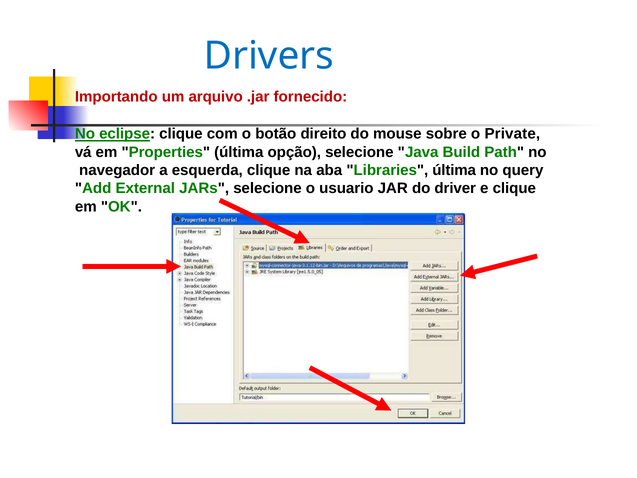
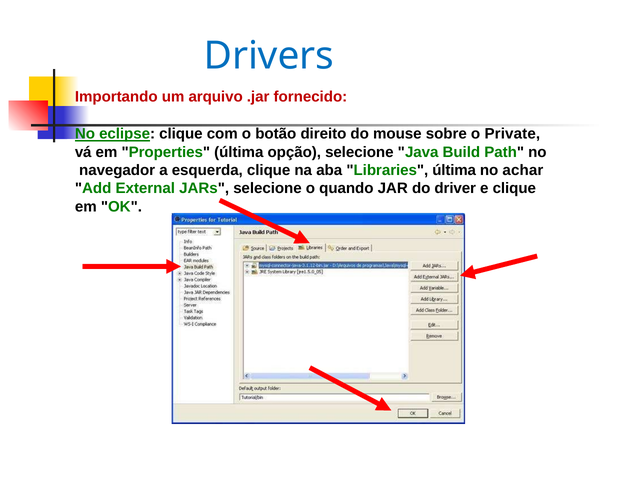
query: query -> achar
usuario: usuario -> quando
